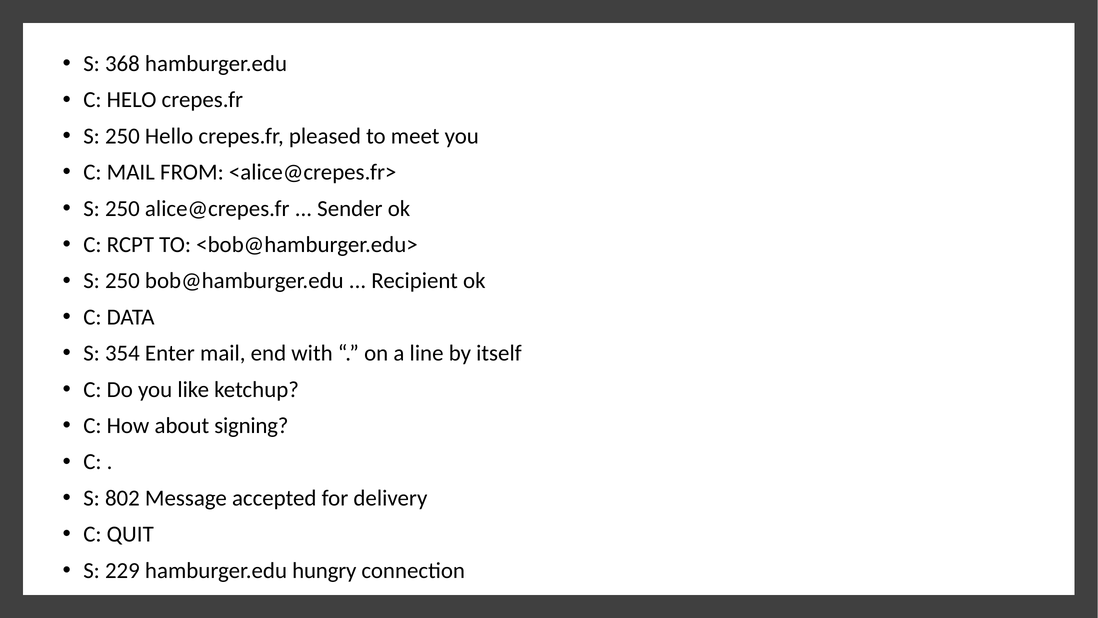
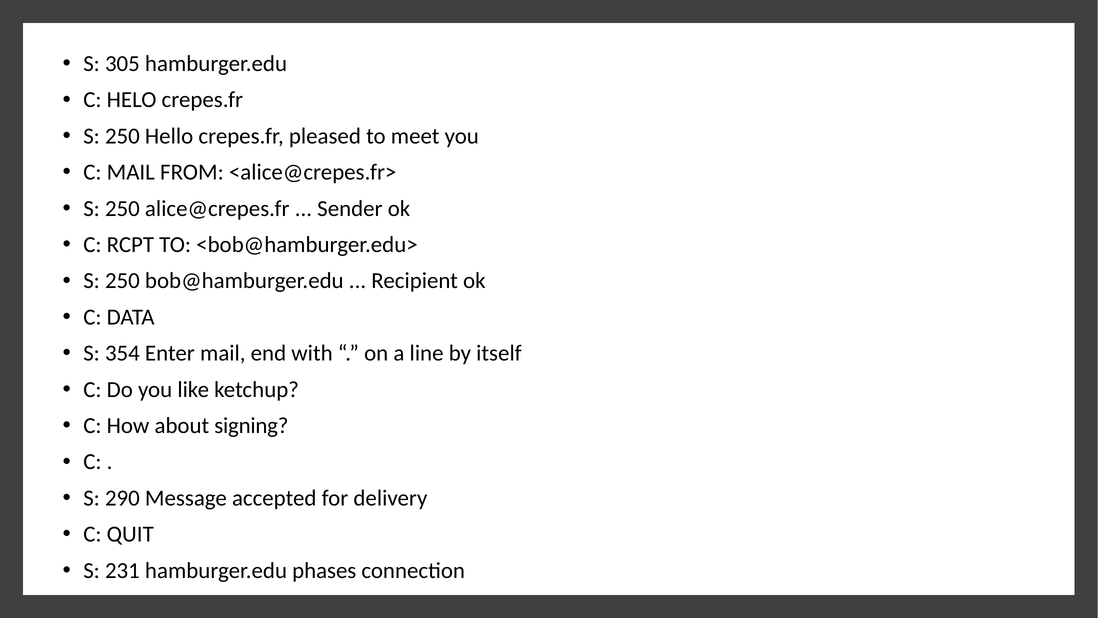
368: 368 -> 305
802: 802 -> 290
229: 229 -> 231
hungry: hungry -> phases
